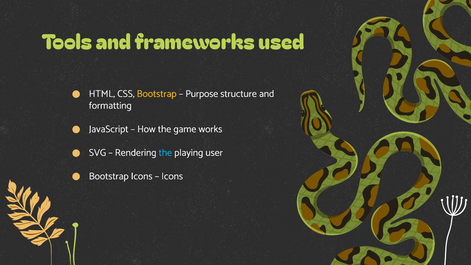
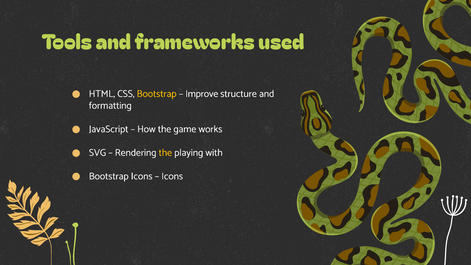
Purpose: Purpose -> Improve
the at (165, 153) colour: light blue -> yellow
user: user -> with
